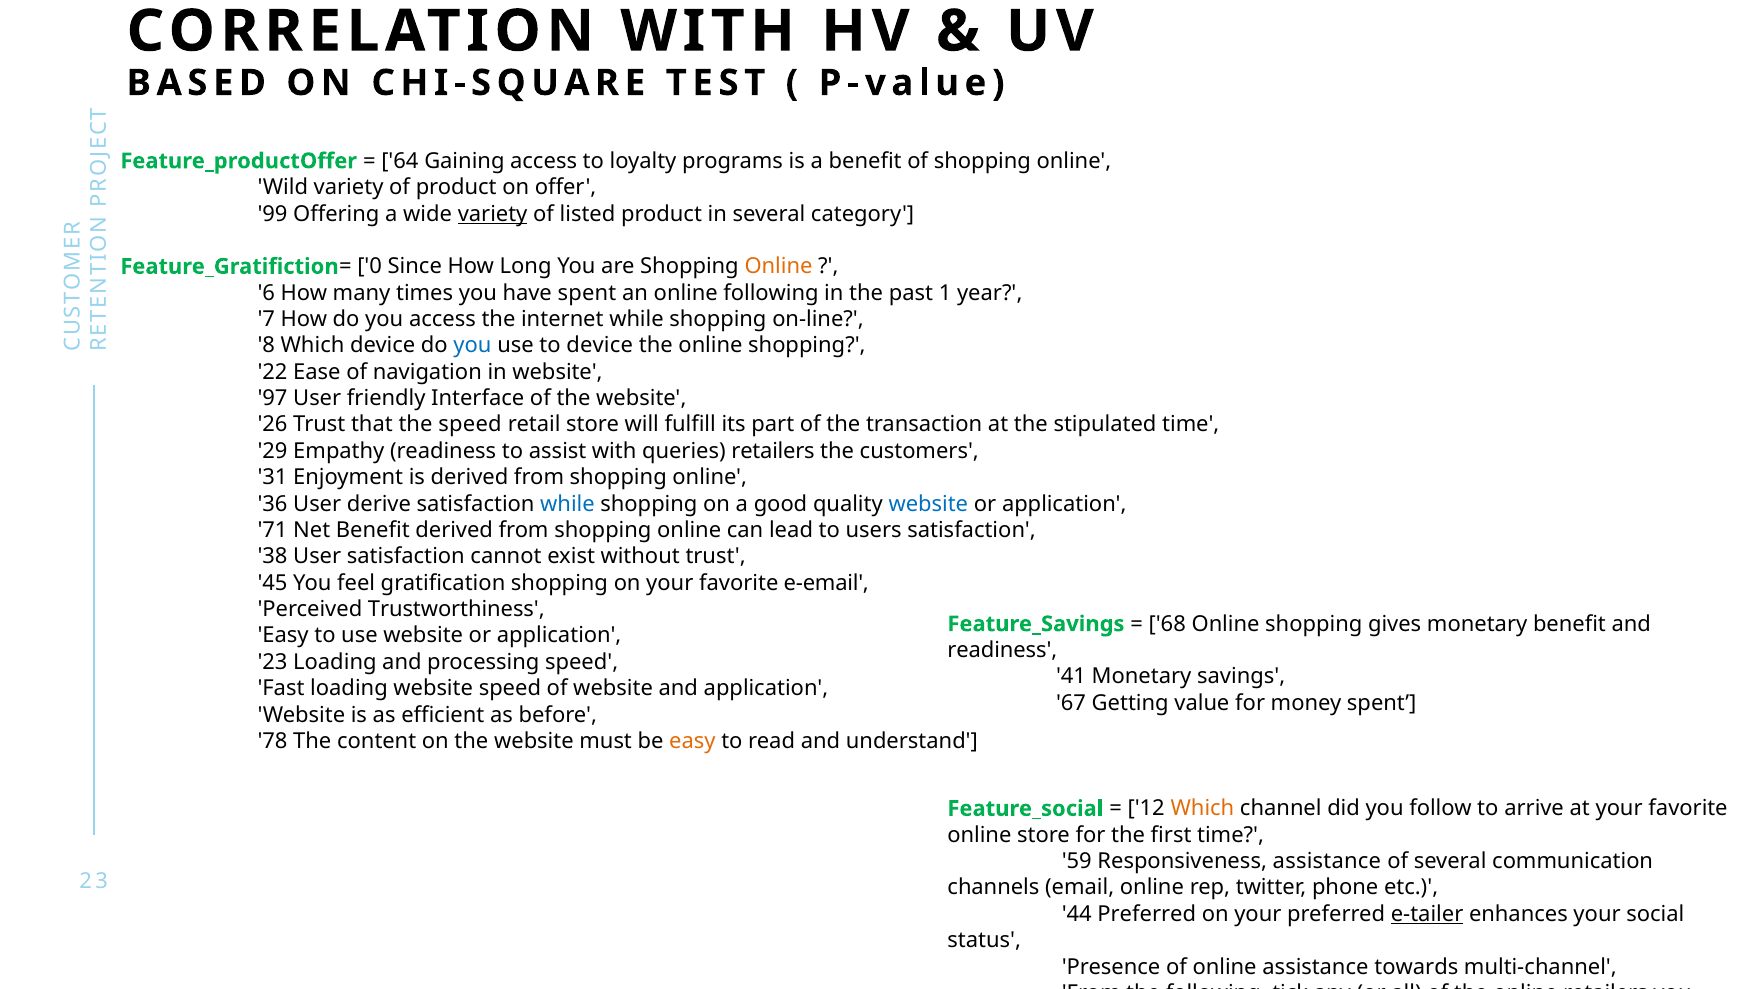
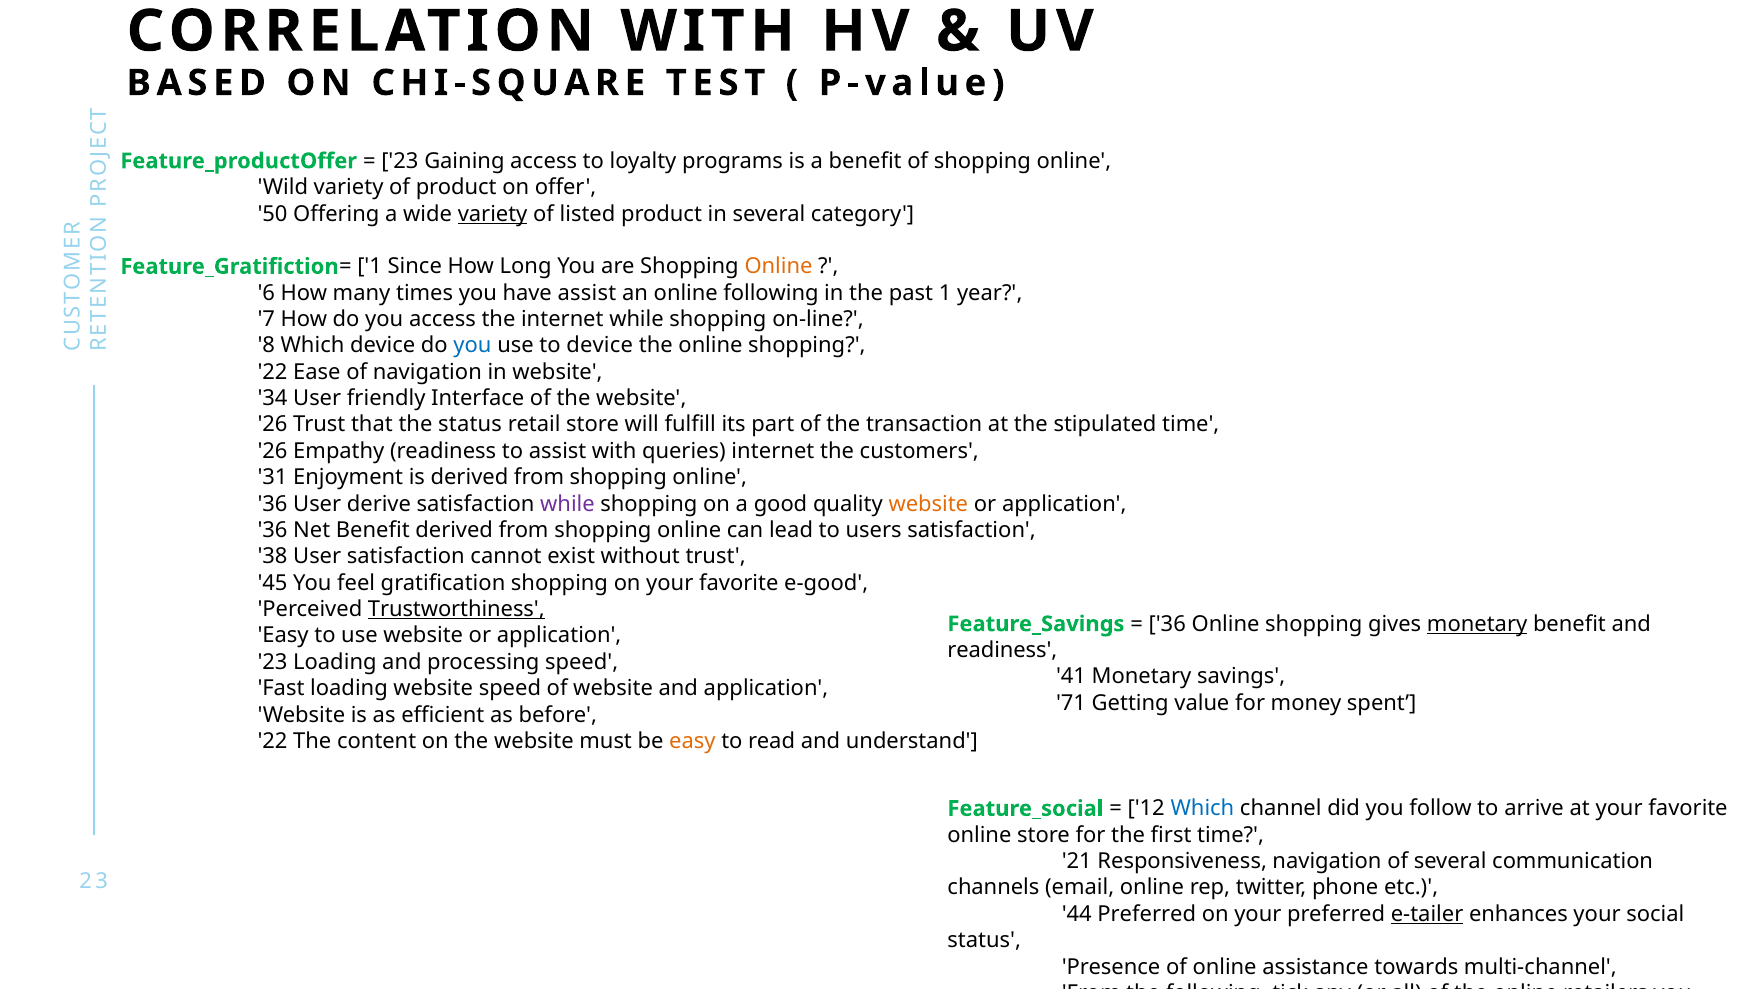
64 at (400, 161): 64 -> 23
99: 99 -> 50
Feature_Gratifiction= 0: 0 -> 1
have spent: spent -> assist
97: 97 -> 34
the speed: speed -> status
29 at (272, 451): 29 -> 26
queries retailers: retailers -> internet
while at (567, 504) colour: blue -> purple
website at (928, 504) colour: blue -> orange
71 at (272, 530): 71 -> 36
e-email: e-email -> e-good
Trustworthiness underline: none -> present
68 at (1167, 624): 68 -> 36
monetary at (1477, 624) underline: none -> present
67: 67 -> 71
78 at (272, 742): 78 -> 22
Which at (1202, 809) colour: orange -> blue
59: 59 -> 21
Responsiveness assistance: assistance -> navigation
